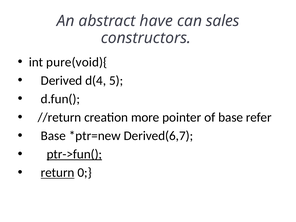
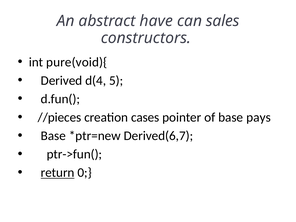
//return: //return -> //pieces
more: more -> cases
refer: refer -> pays
ptr->fun( underline: present -> none
